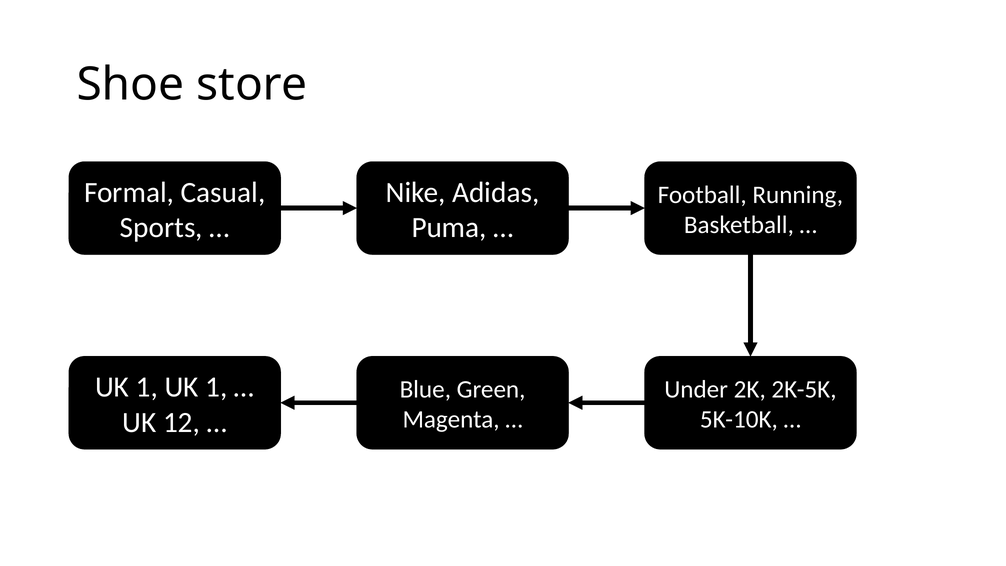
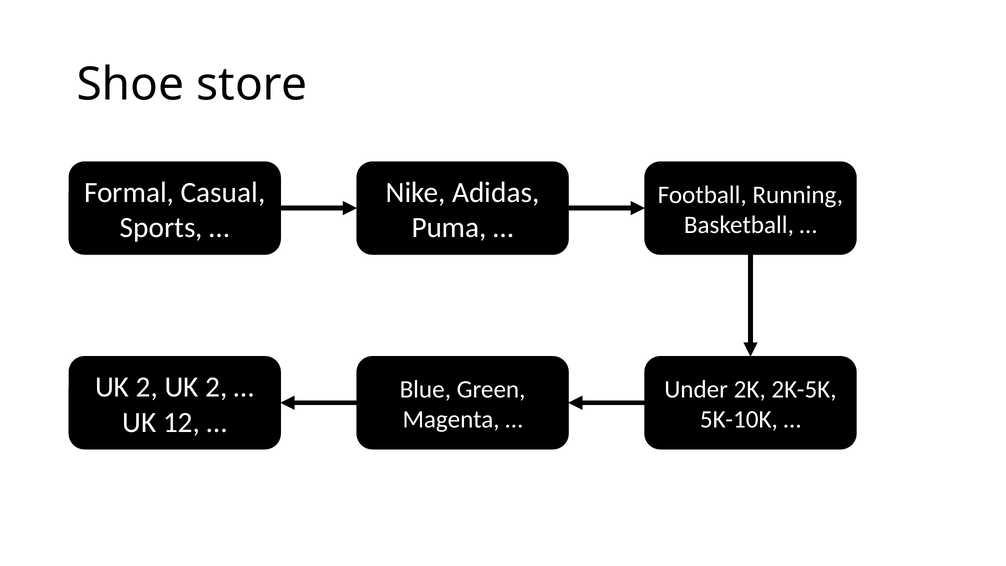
1 at (147, 387): 1 -> 2
1 at (216, 387): 1 -> 2
